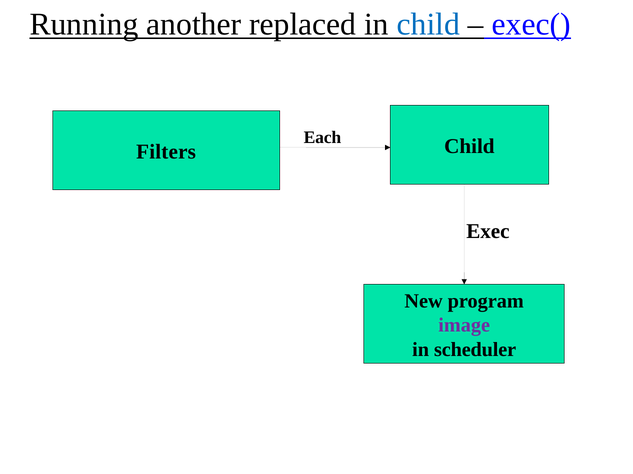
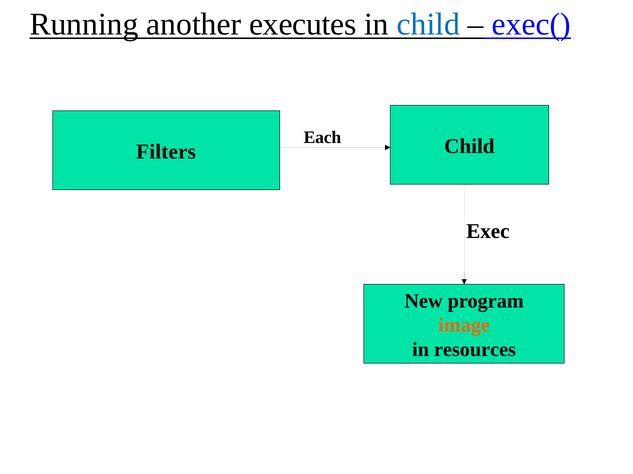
replaced: replaced -> executes
image colour: purple -> orange
scheduler: scheduler -> resources
